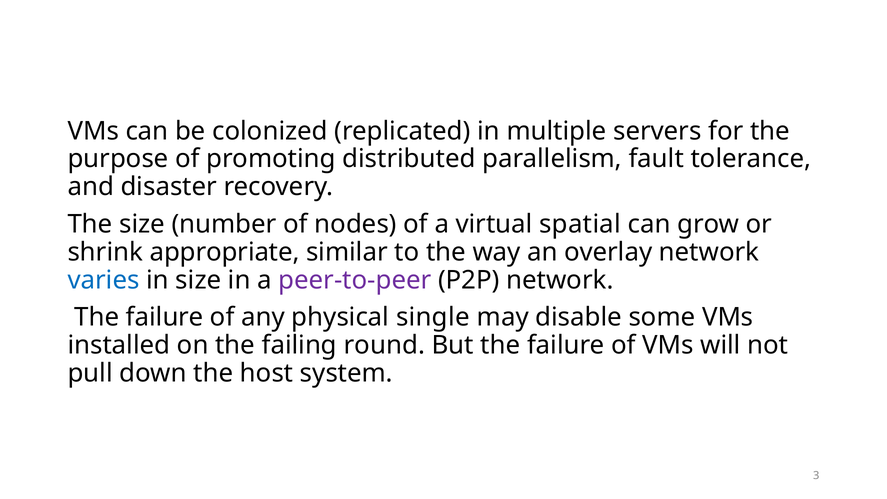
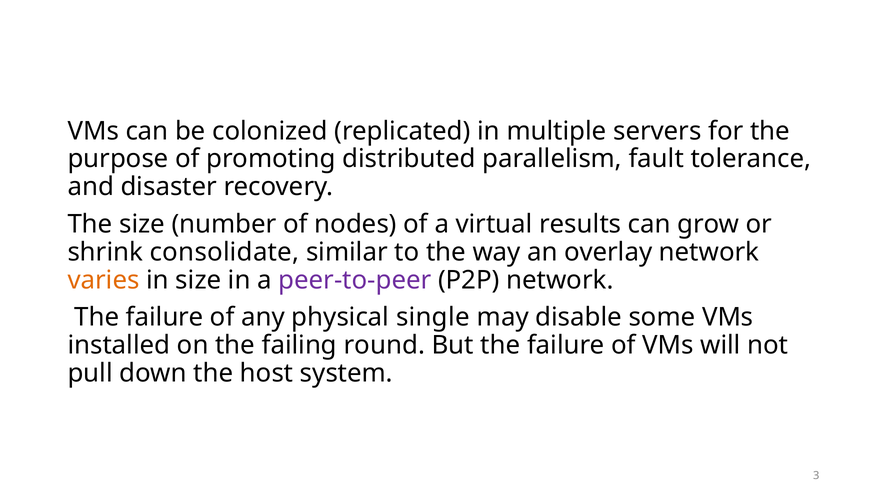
spatial: spatial -> results
appropriate: appropriate -> consolidate
varies colour: blue -> orange
